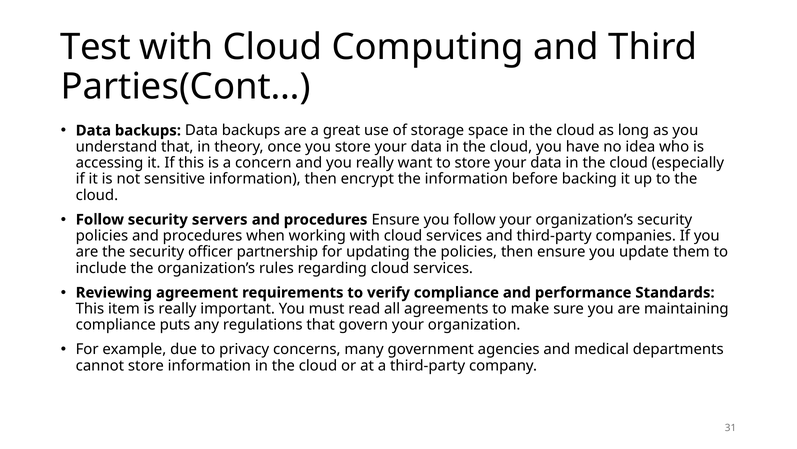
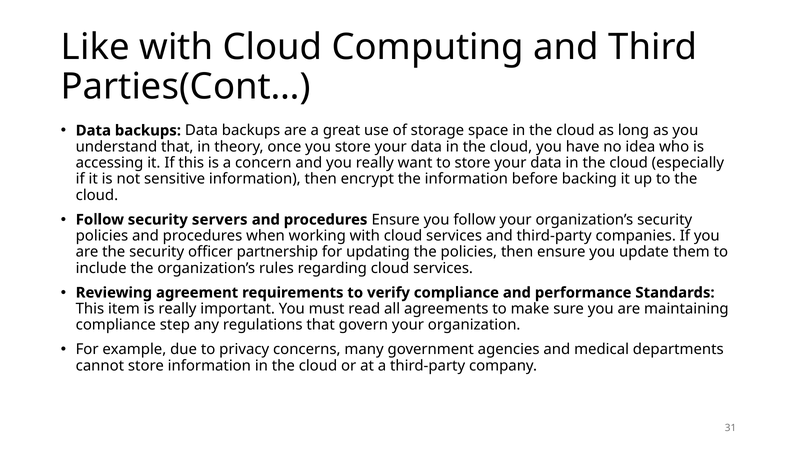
Test: Test -> Like
puts: puts -> step
